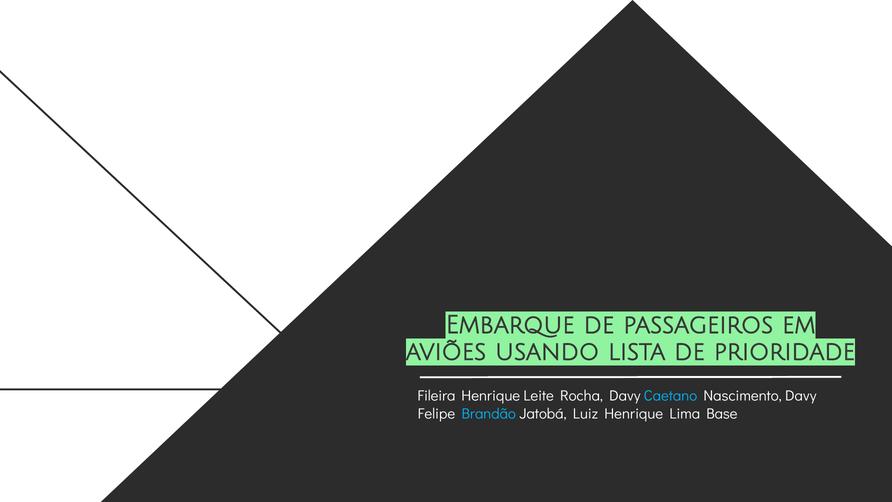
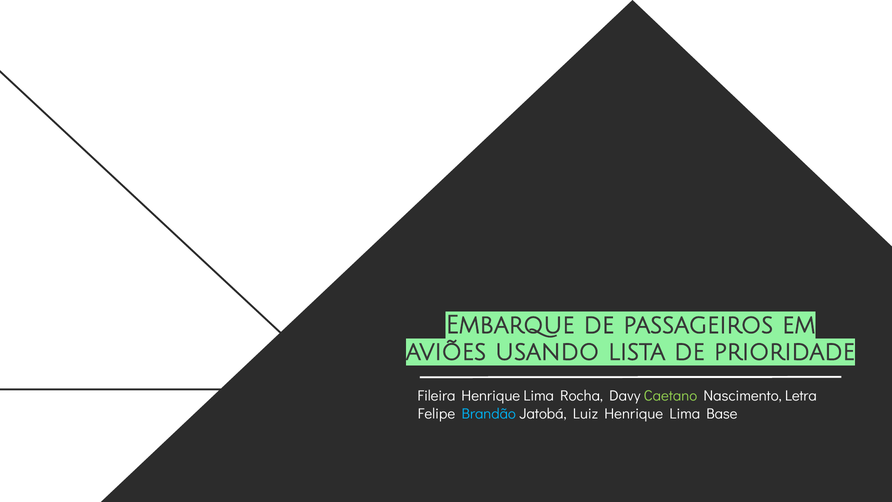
Leite at (539, 396): Leite -> Lima
Caetano colour: light blue -> light green
Nascimento Davy: Davy -> Letra
